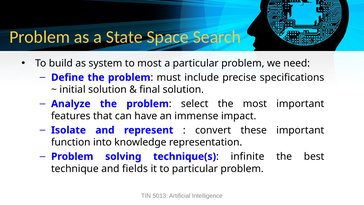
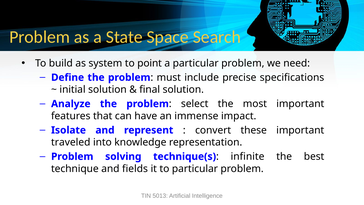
to most: most -> point
function: function -> traveled
